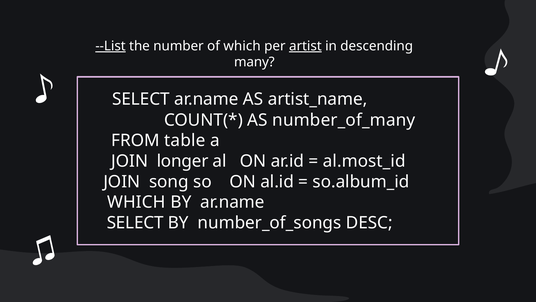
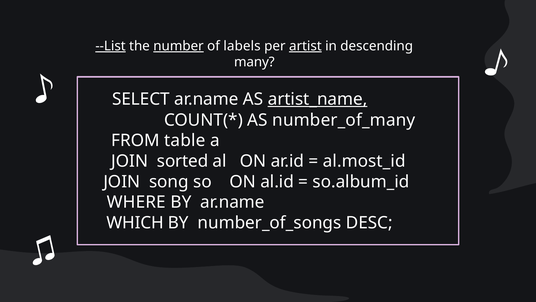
number underline: none -> present
of which: which -> labels
artist_name underline: none -> present
longer: longer -> sorted
WHICH at (136, 202): WHICH -> WHERE
SELECT at (135, 223): SELECT -> WHICH
